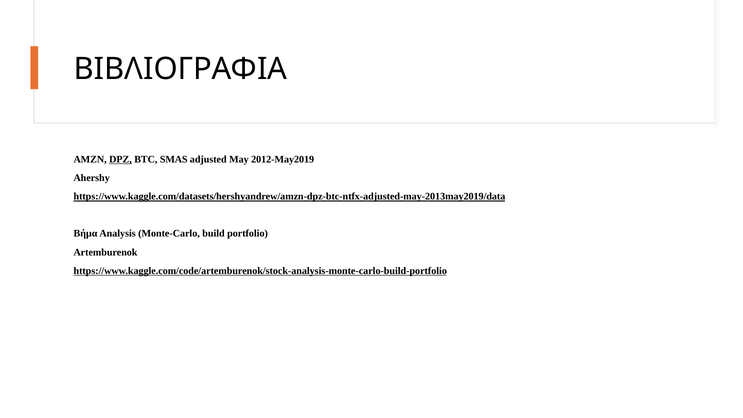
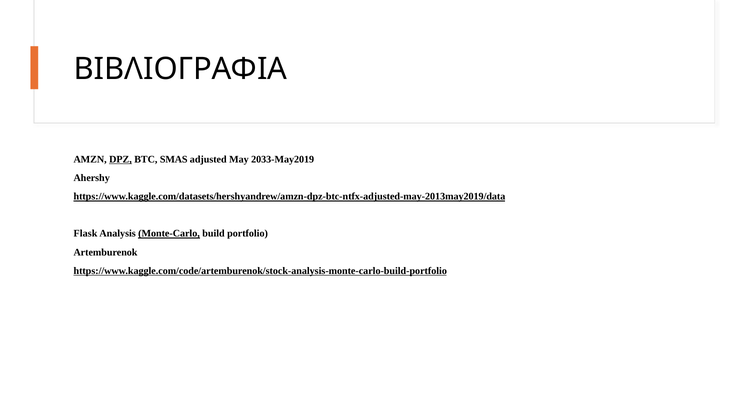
2012-May2019: 2012-May2019 -> 2033-May2019
Βήμα: Βήμα -> Flask
Monte-Carlo underline: none -> present
